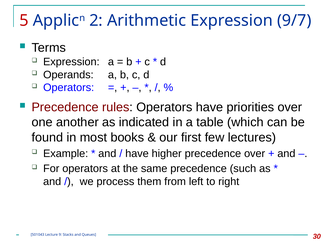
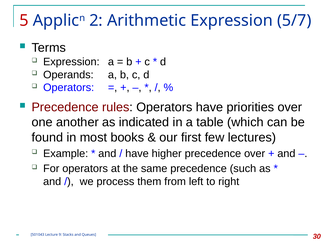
9/7: 9/7 -> 5/7
